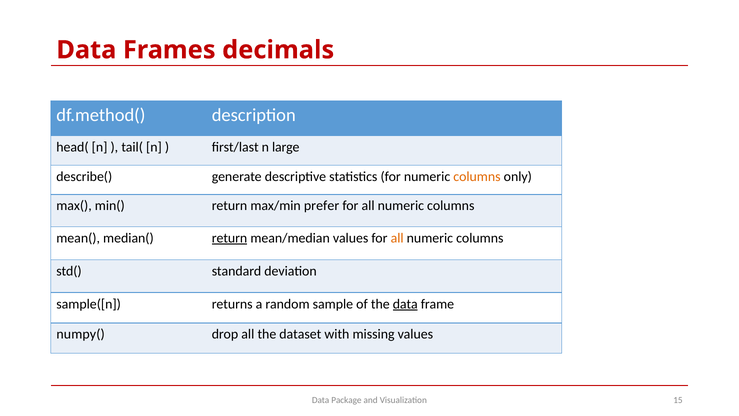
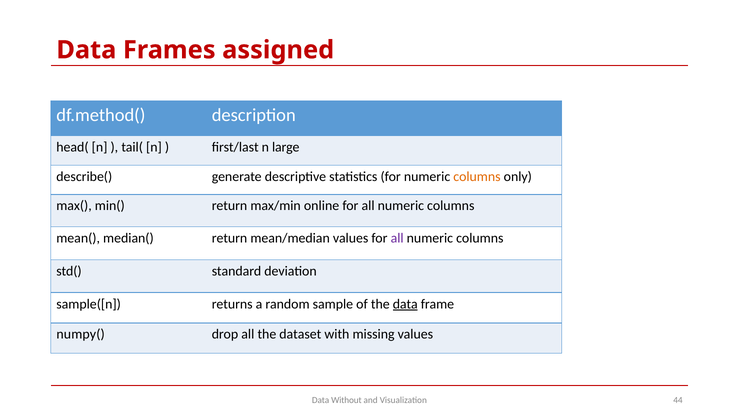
decimals: decimals -> assigned
prefer: prefer -> online
return at (230, 238) underline: present -> none
all at (397, 238) colour: orange -> purple
Package: Package -> Without
15: 15 -> 44
